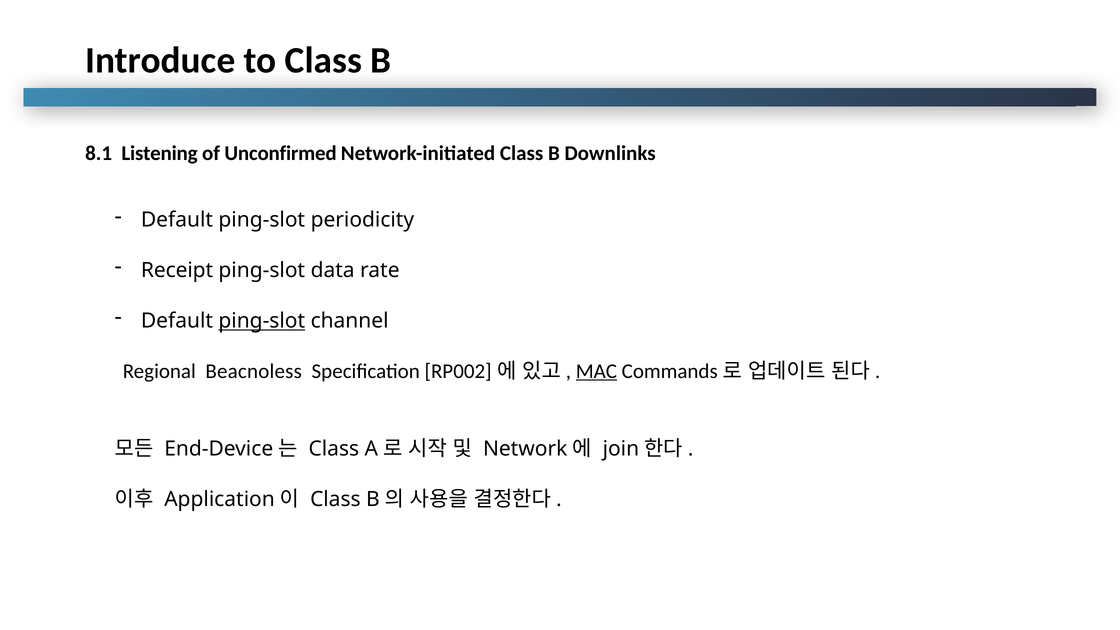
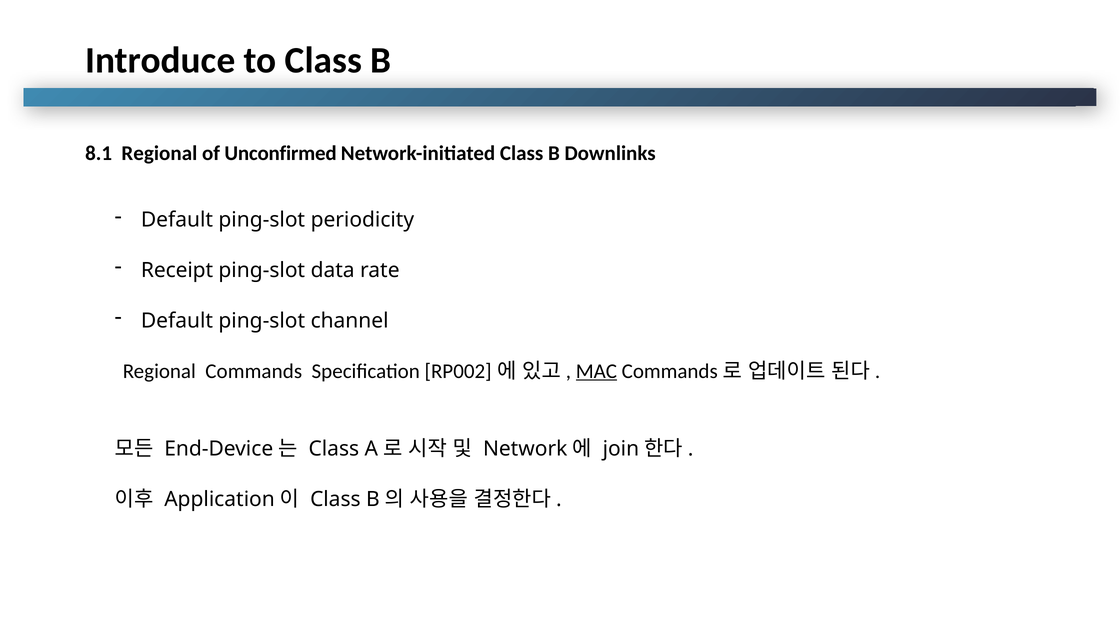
8.1 Listening: Listening -> Regional
ping-slot at (262, 321) underline: present -> none
Beacnoless: Beacnoless -> Commands
